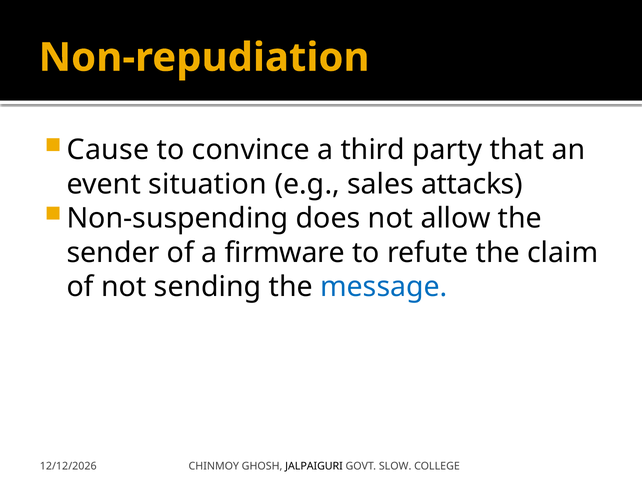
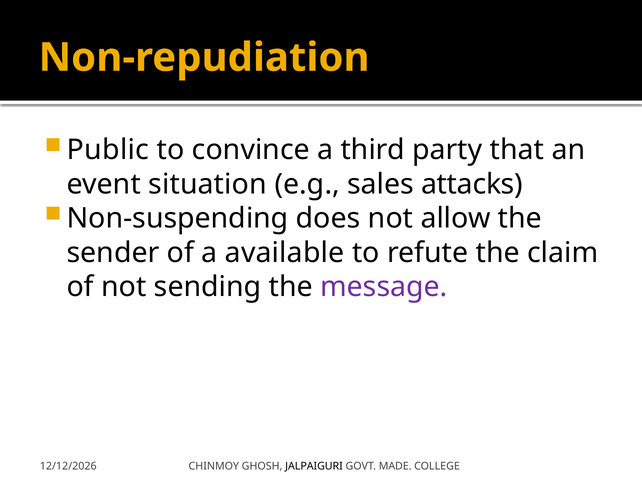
Cause: Cause -> Public
firmware: firmware -> available
message colour: blue -> purple
SLOW: SLOW -> MADE
